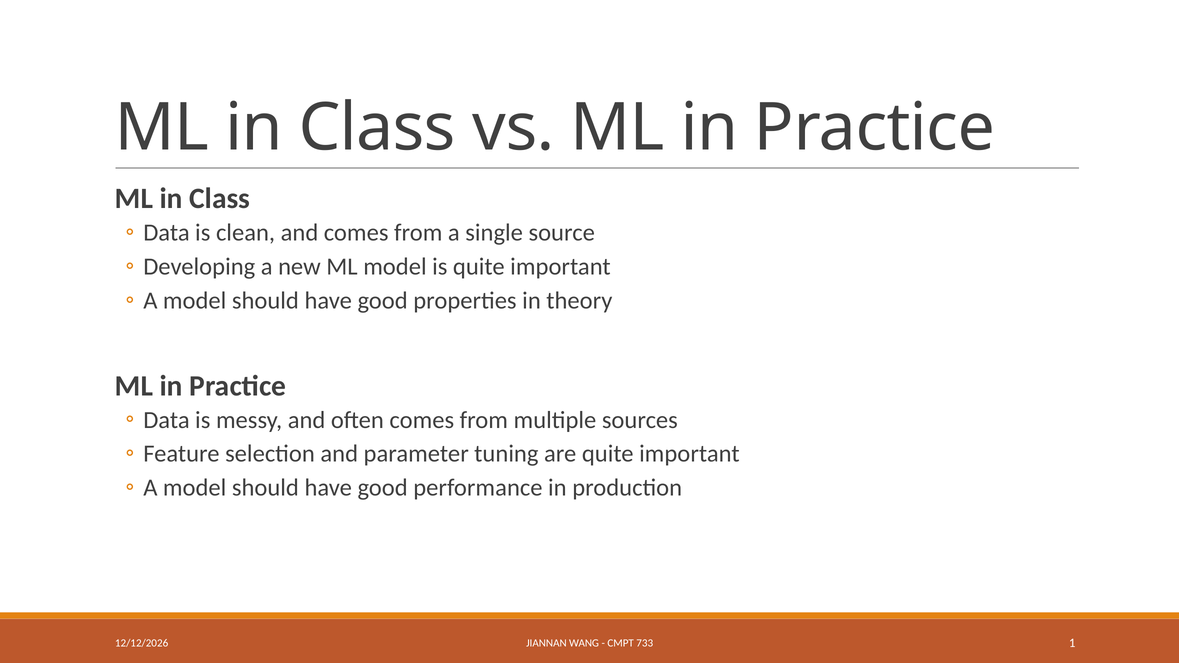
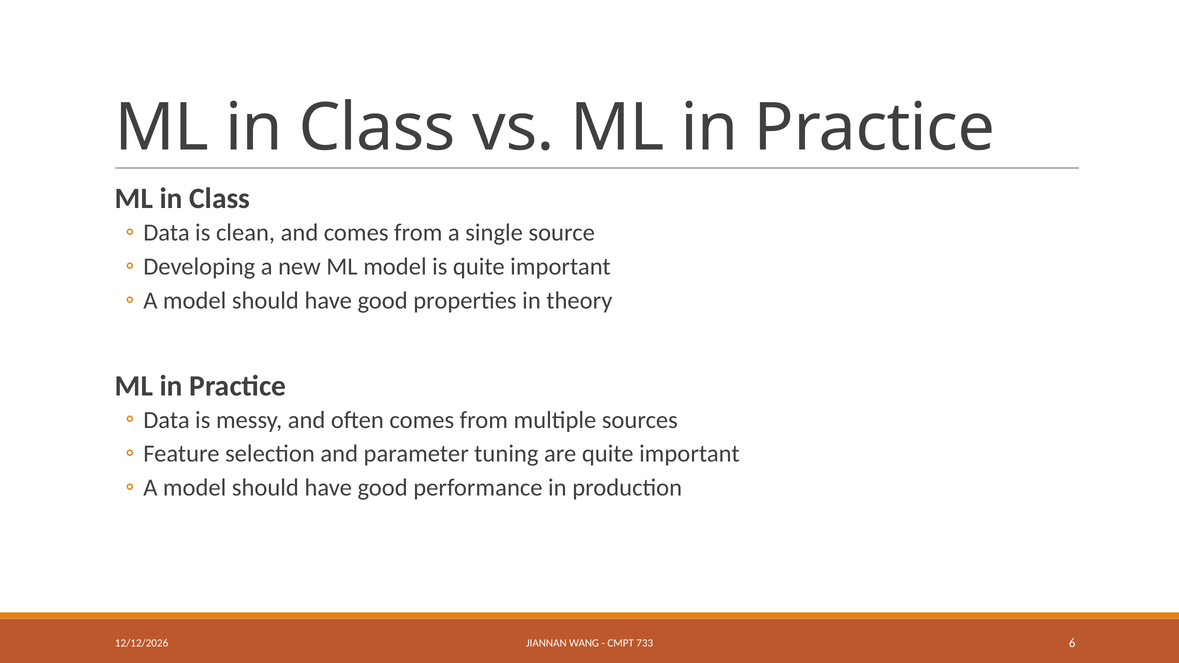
1: 1 -> 6
